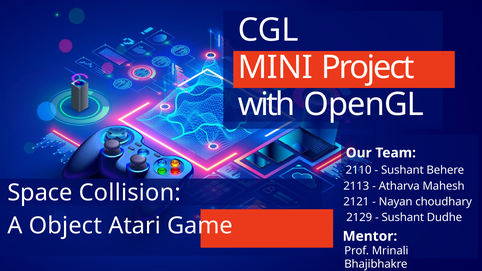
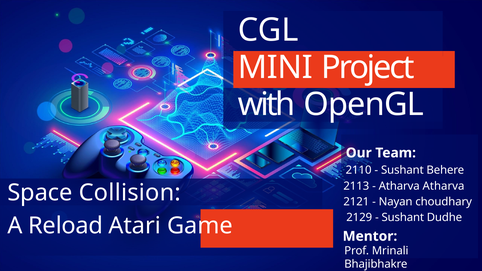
Atharva Mahesh: Mahesh -> Atharva
Object: Object -> Reload
